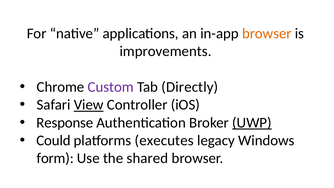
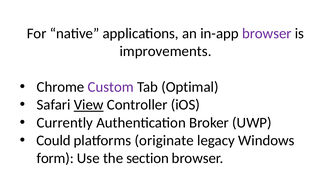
browser at (267, 33) colour: orange -> purple
Directly: Directly -> Optimal
Response: Response -> Currently
UWP underline: present -> none
executes: executes -> originate
shared: shared -> section
